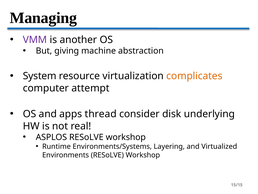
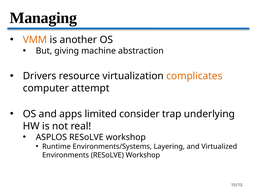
VMM colour: purple -> orange
System: System -> Drivers
thread: thread -> limited
disk: disk -> trap
